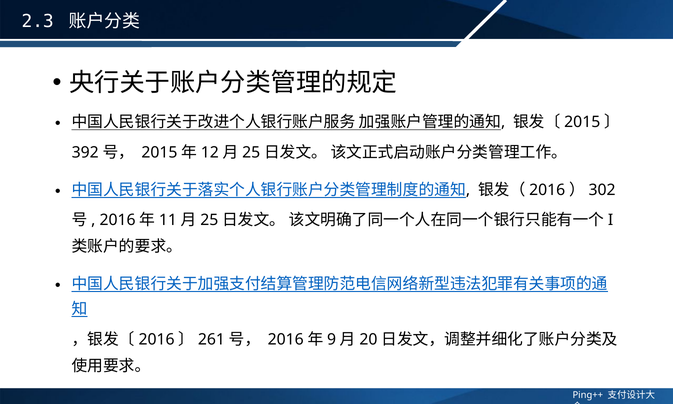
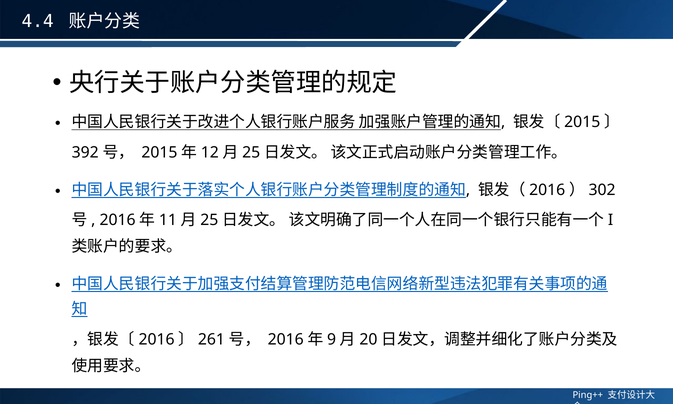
2.3: 2.3 -> 4.4
